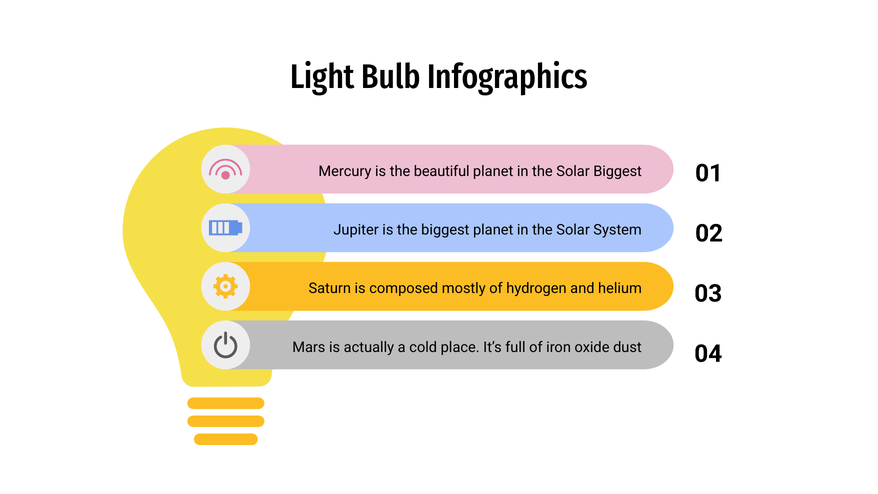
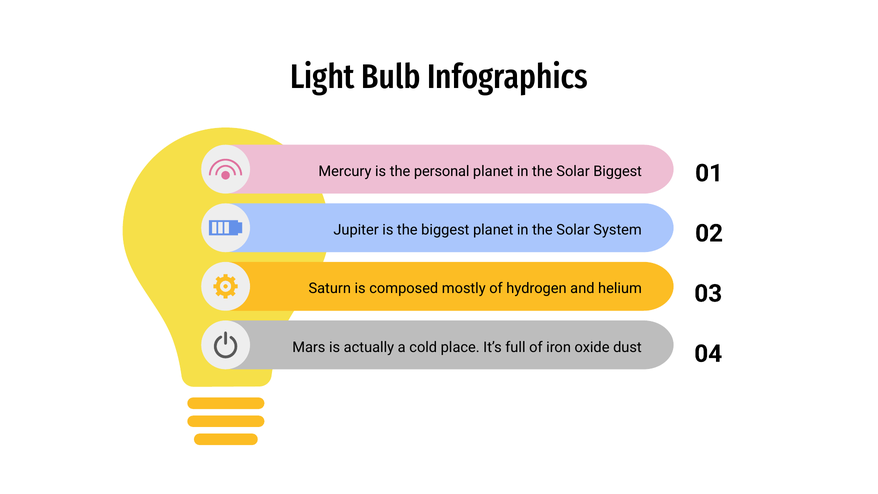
beautiful: beautiful -> personal
